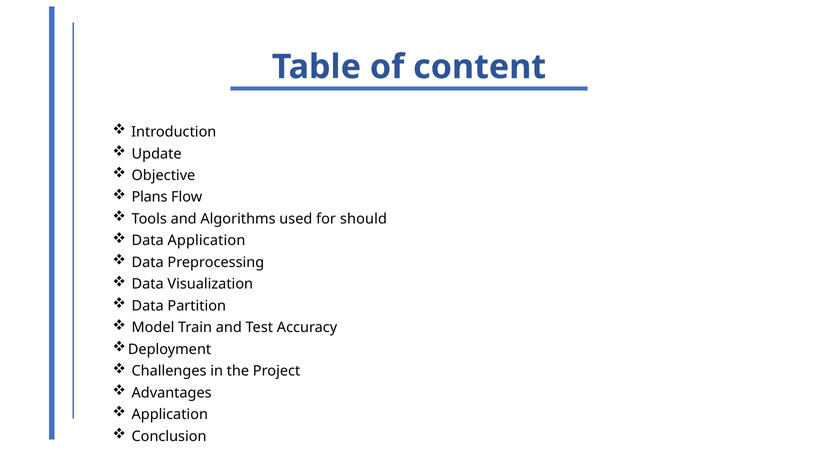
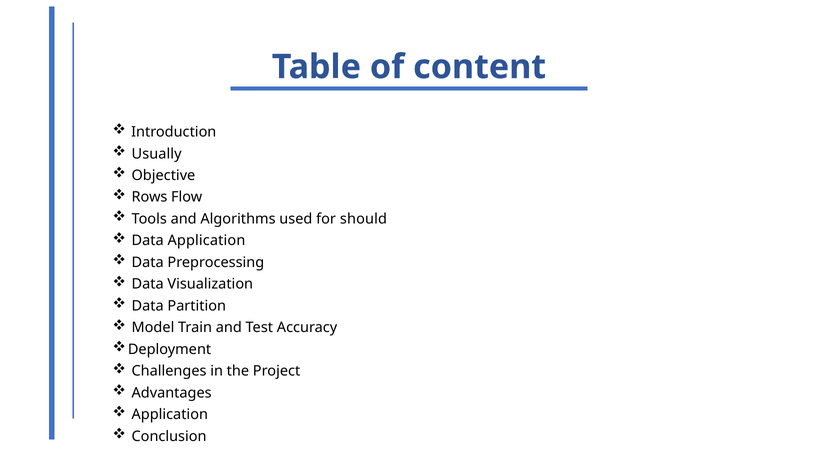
Update: Update -> Usually
Plans: Plans -> Rows
